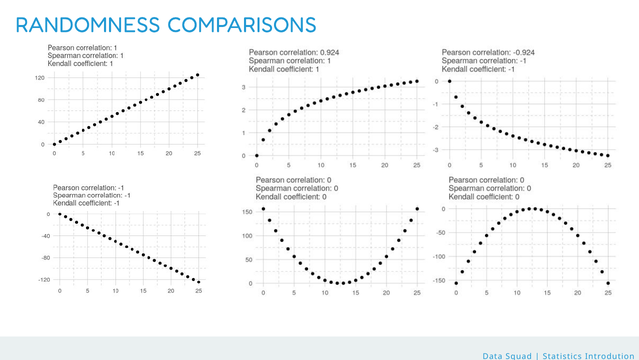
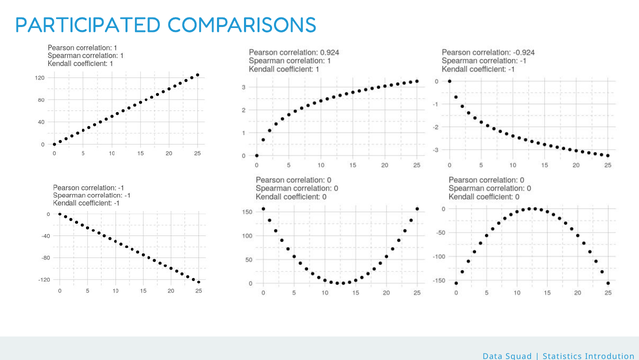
RANDOMNESS: RANDOMNESS -> PARTICIPATED
